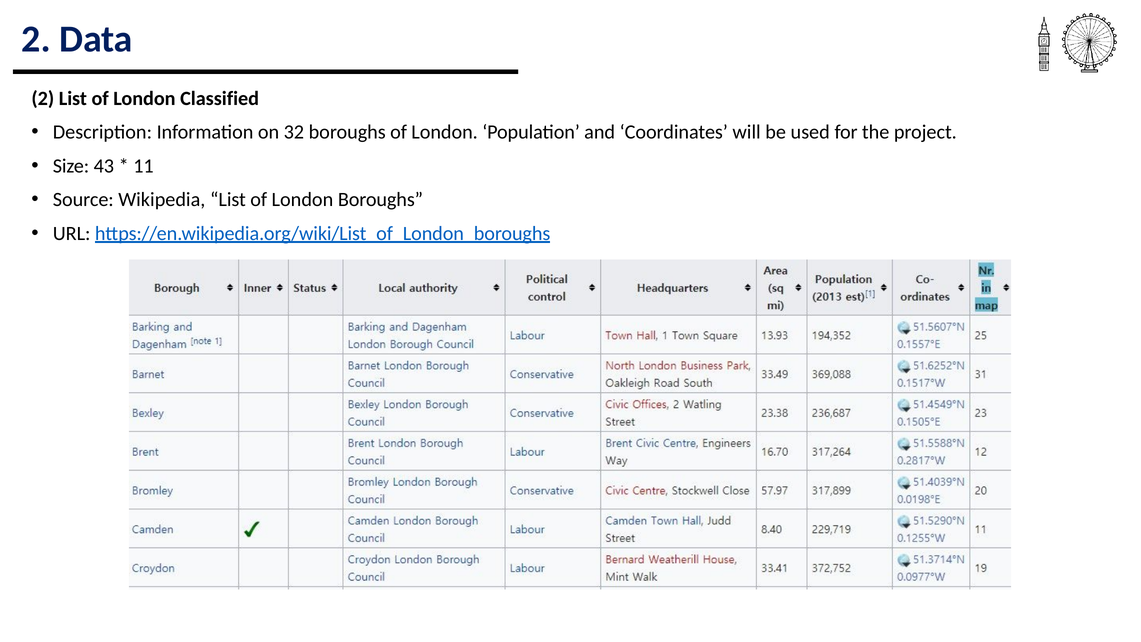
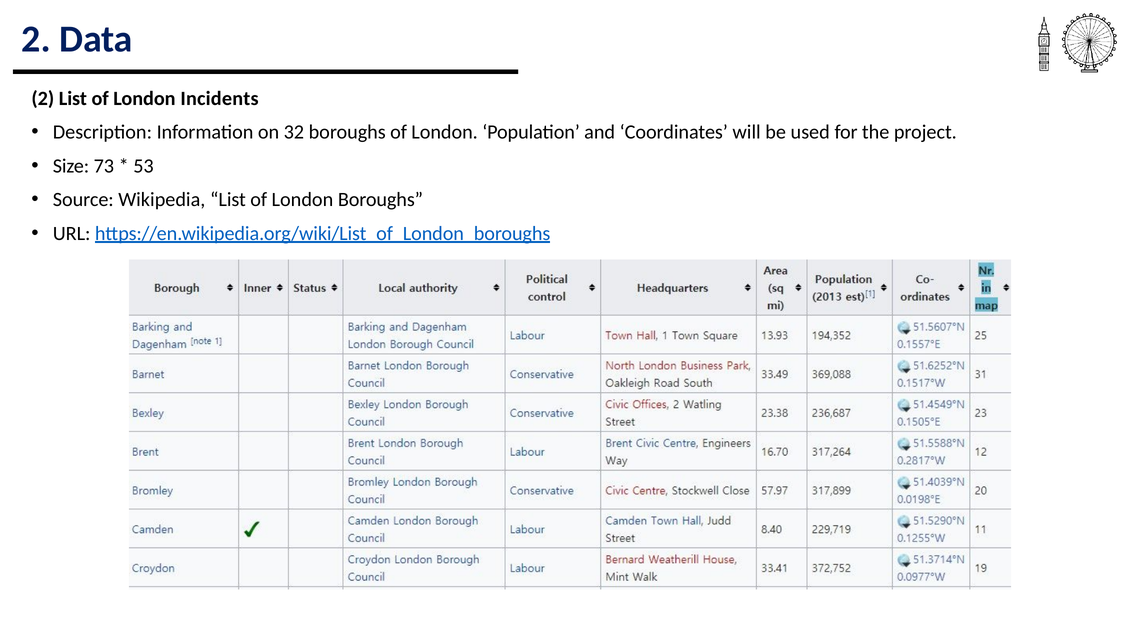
Classified: Classified -> Incidents
43: 43 -> 73
11: 11 -> 53
